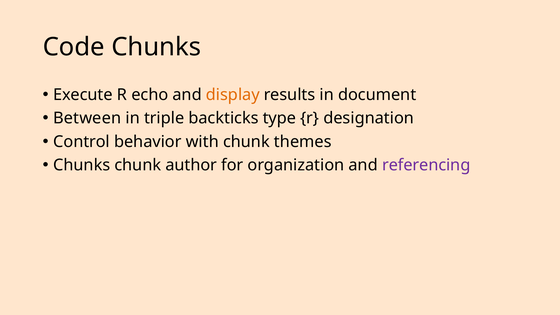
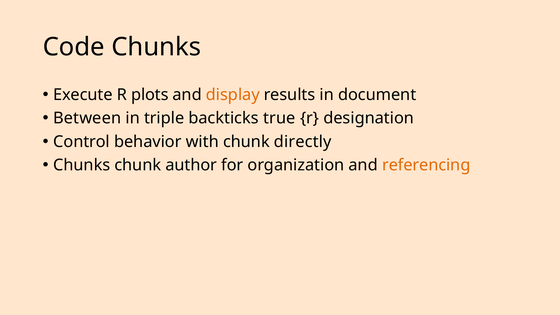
echo: echo -> plots
type: type -> true
themes: themes -> directly
referencing colour: purple -> orange
